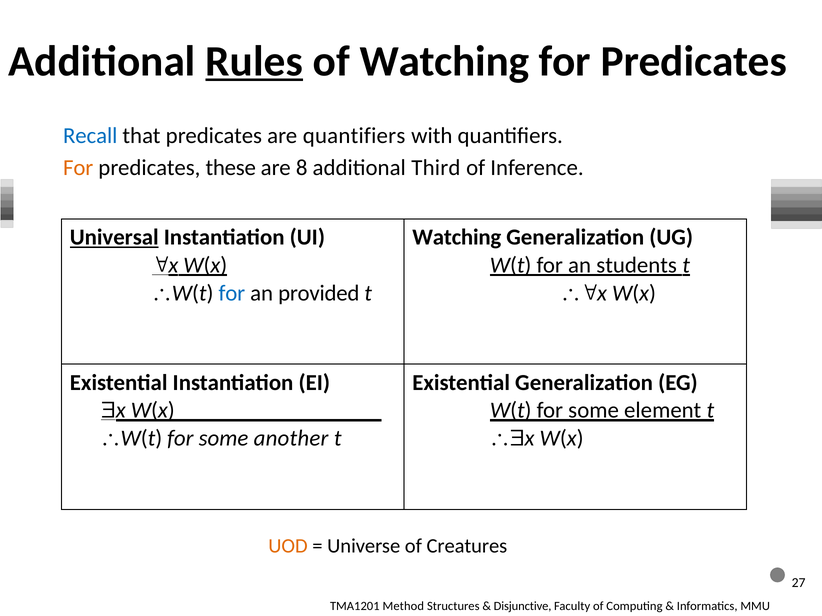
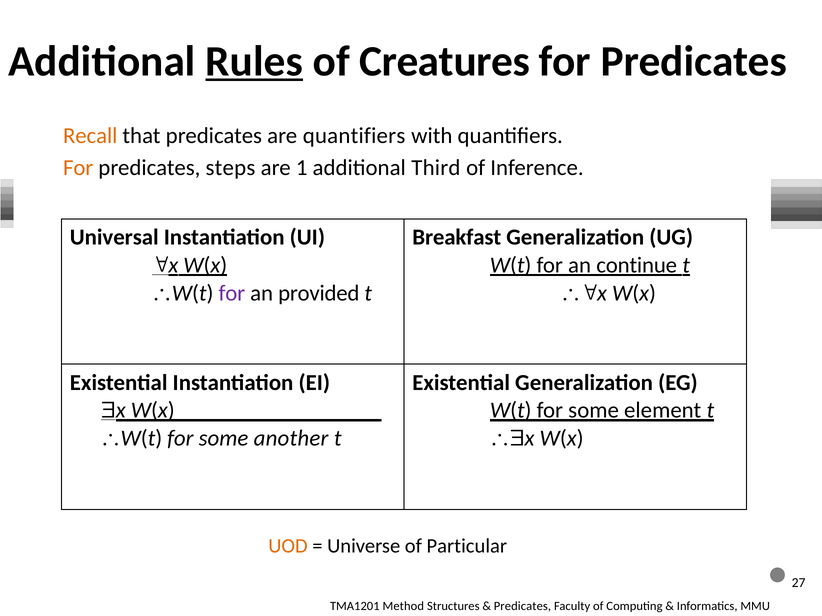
of Watching: Watching -> Creatures
Recall colour: blue -> orange
these: these -> steps
8: 8 -> 1
Universal underline: present -> none
Watching at (457, 238): Watching -> Breakfast
students: students -> continue
for at (232, 293) colour: blue -> purple
Creatures: Creatures -> Particular
Disjunctive at (523, 607): Disjunctive -> Predicates
